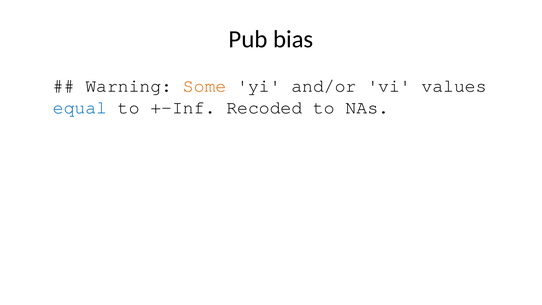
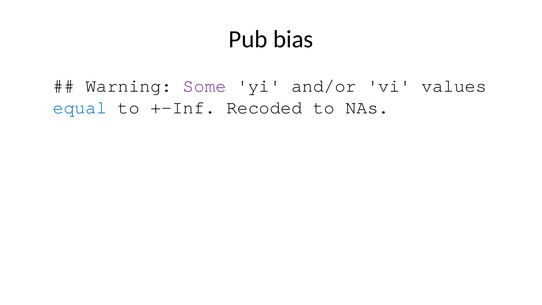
Some colour: orange -> purple
